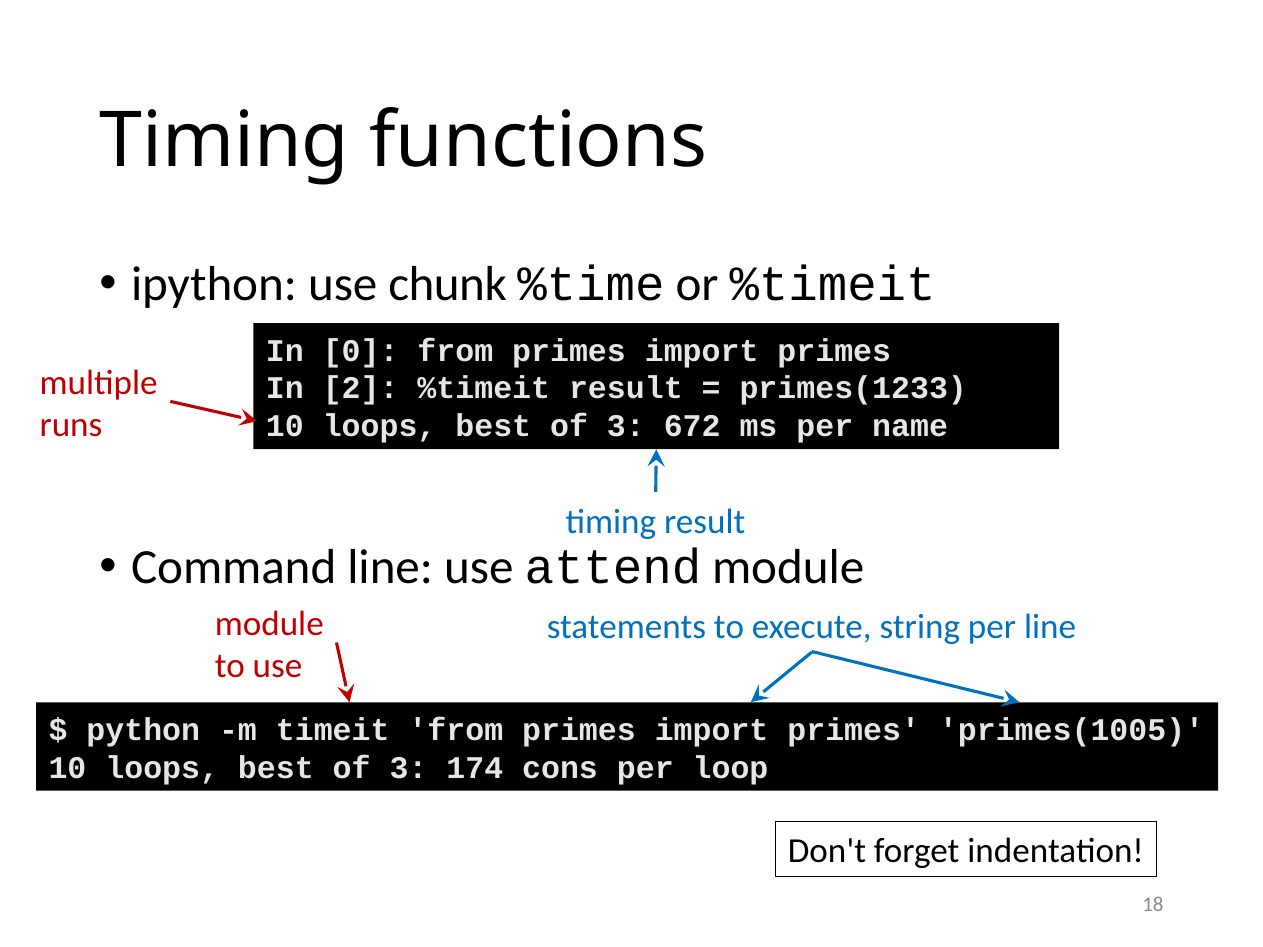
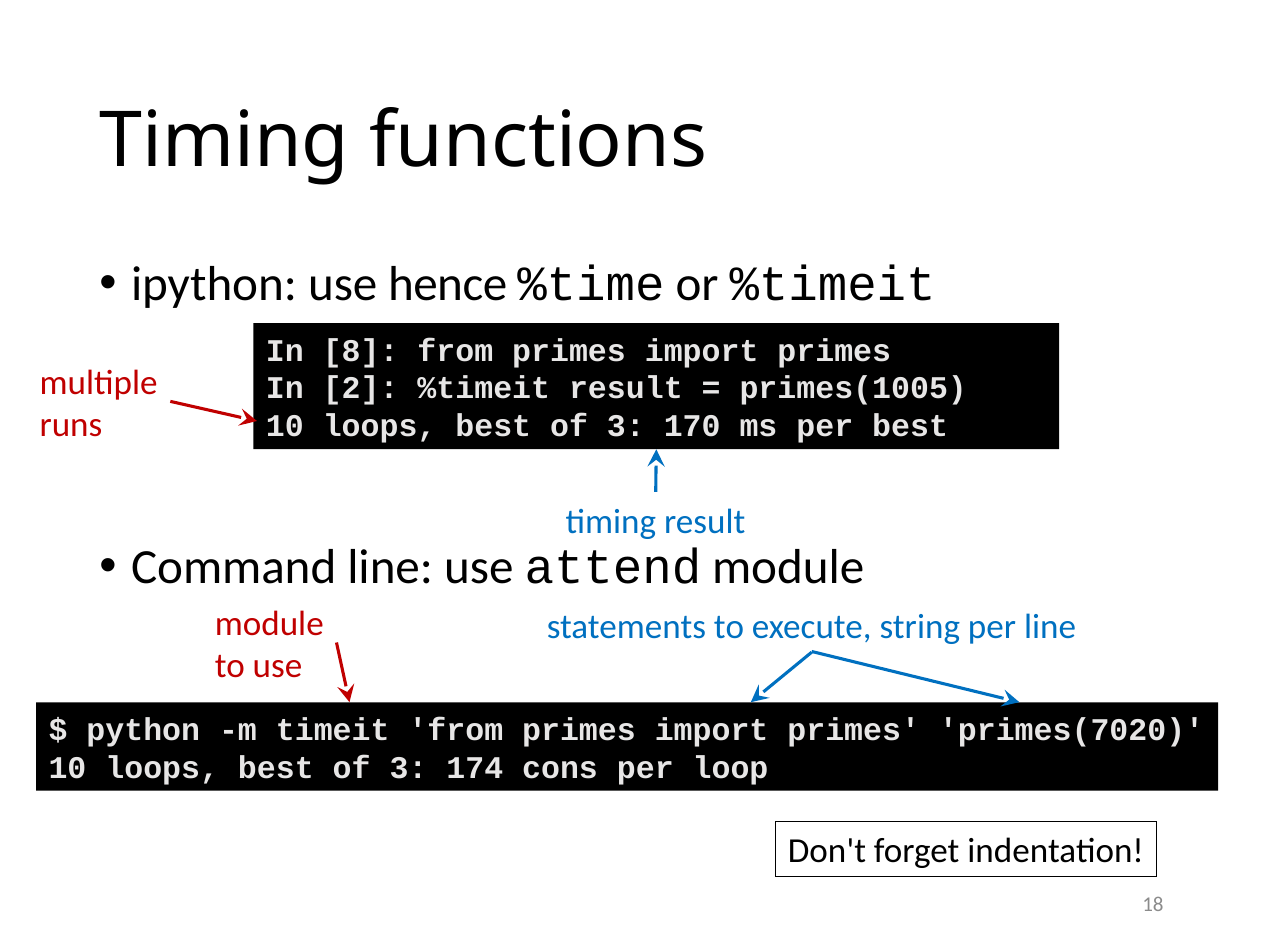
chunk: chunk -> hence
0: 0 -> 8
primes(1233: primes(1233 -> primes(1005
672: 672 -> 170
per name: name -> best
primes(1005: primes(1005 -> primes(7020
